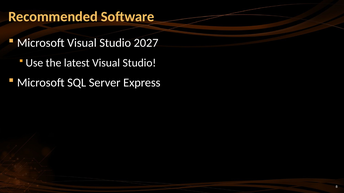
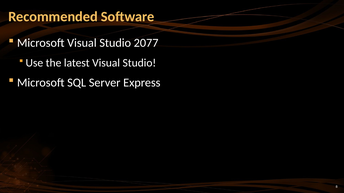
2027: 2027 -> 2077
